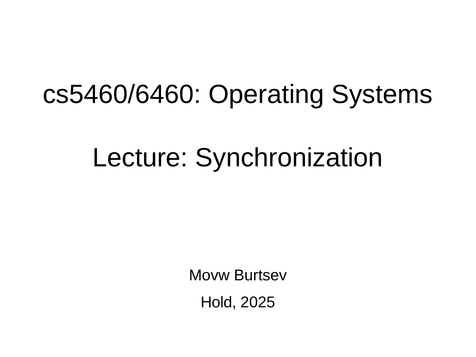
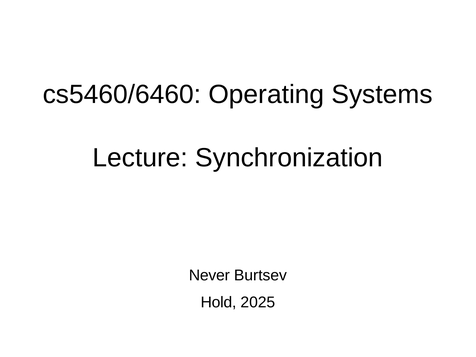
Movw: Movw -> Never
